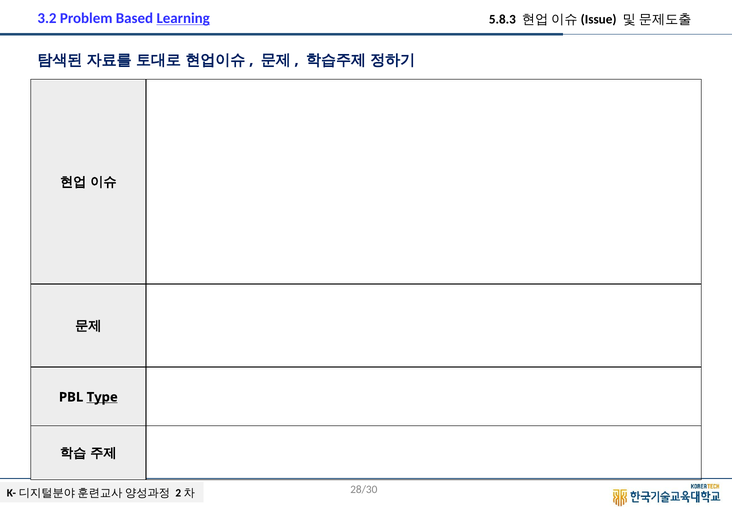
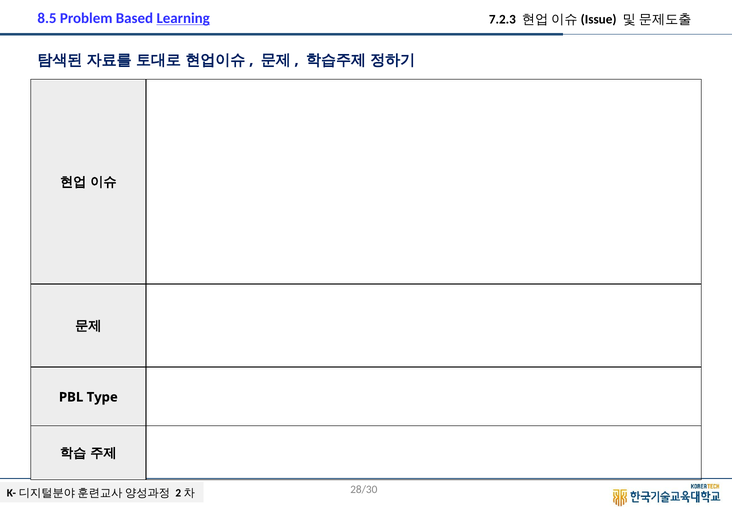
3.2: 3.2 -> 8.5
5.8.3: 5.8.3 -> 7.2.3
Type underline: present -> none
